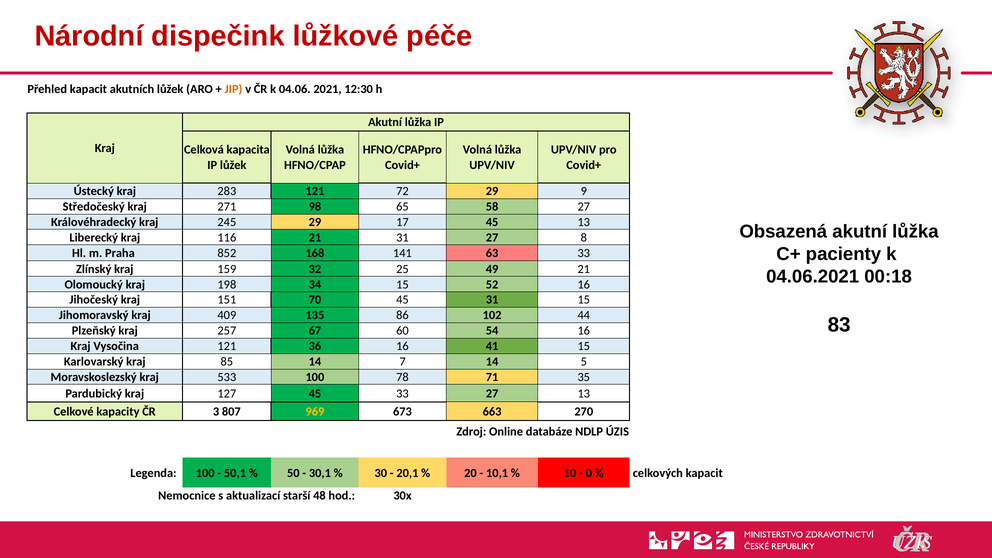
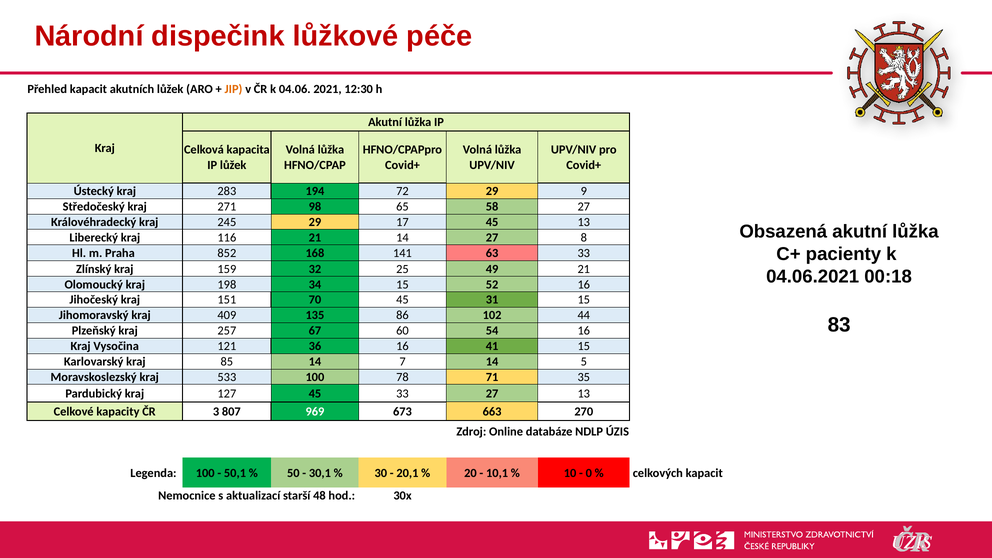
283 121: 121 -> 194
21 31: 31 -> 14
969 colour: yellow -> white
